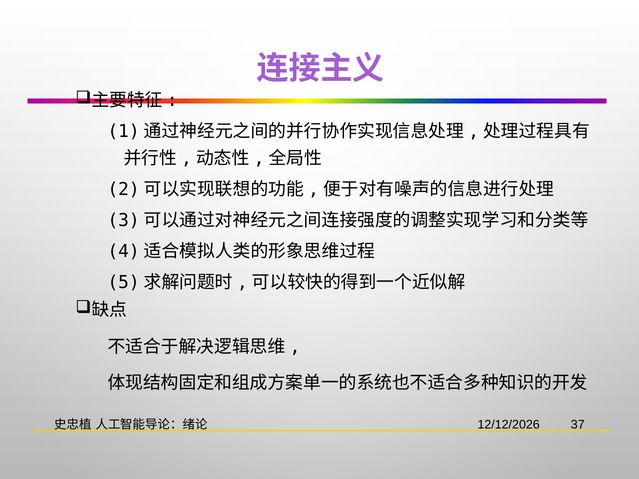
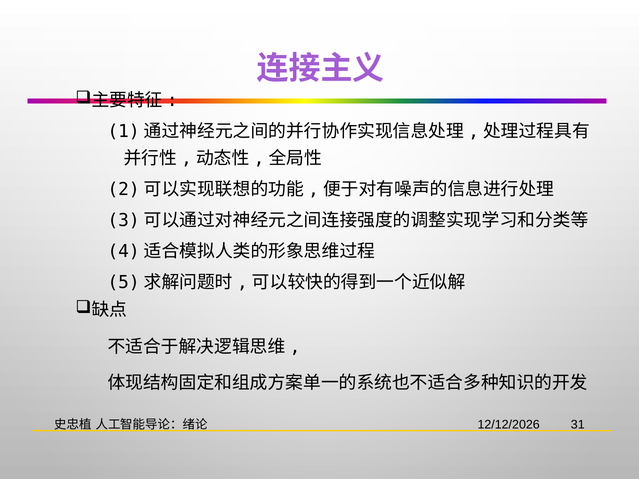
37: 37 -> 31
